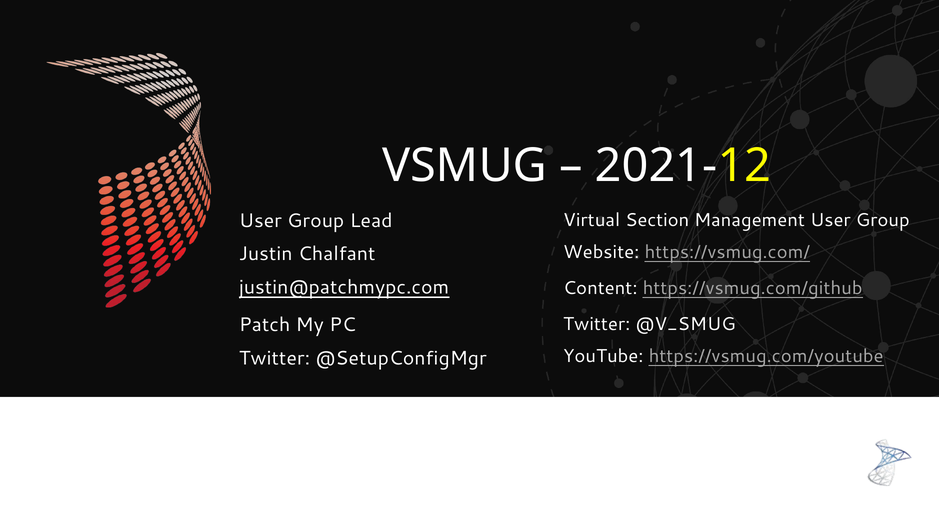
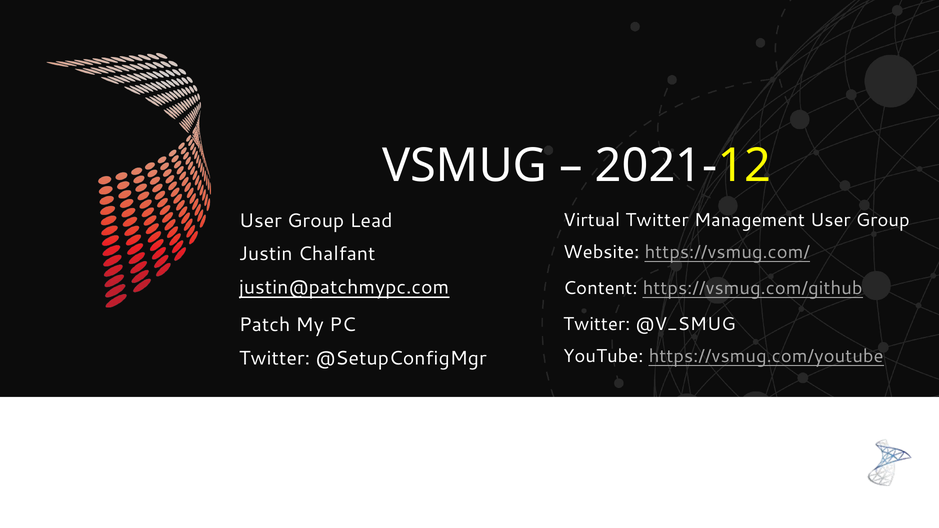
Virtual Section: Section -> Twitter
